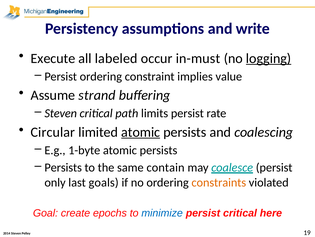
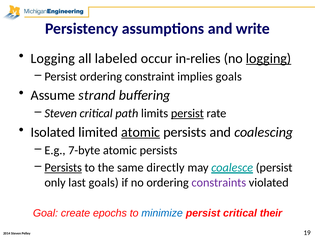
Execute at (53, 58): Execute -> Logging
in-must: in-must -> in-relies
implies value: value -> goals
persist at (187, 113) underline: none -> present
Circular: Circular -> Isolated
1-byte: 1-byte -> 7-byte
Persists at (63, 167) underline: none -> present
contain: contain -> directly
constraints colour: orange -> purple
here: here -> their
